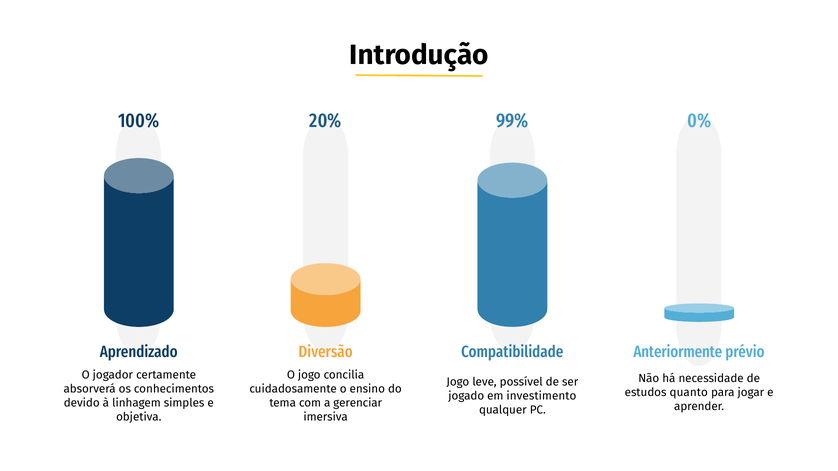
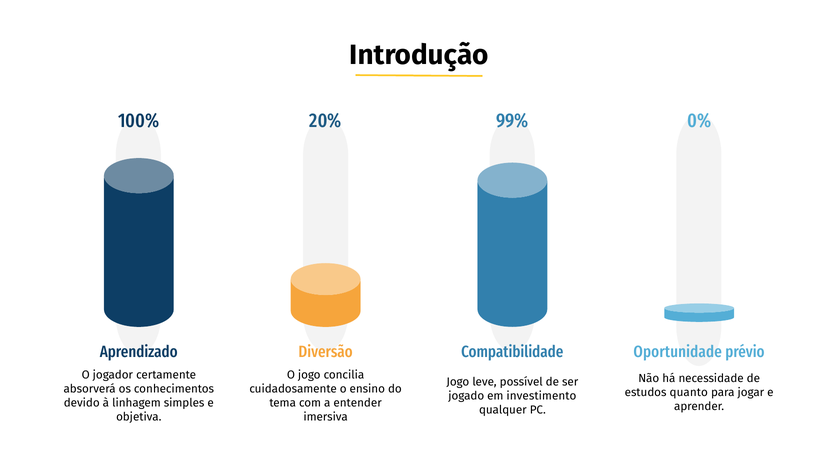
Anteriormente: Anteriormente -> Oportunidade
gerenciar: gerenciar -> entender
